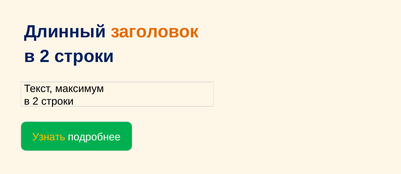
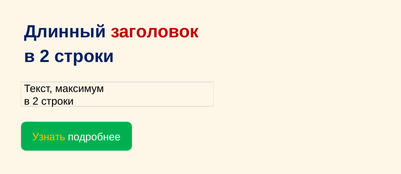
заголовок colour: orange -> red
